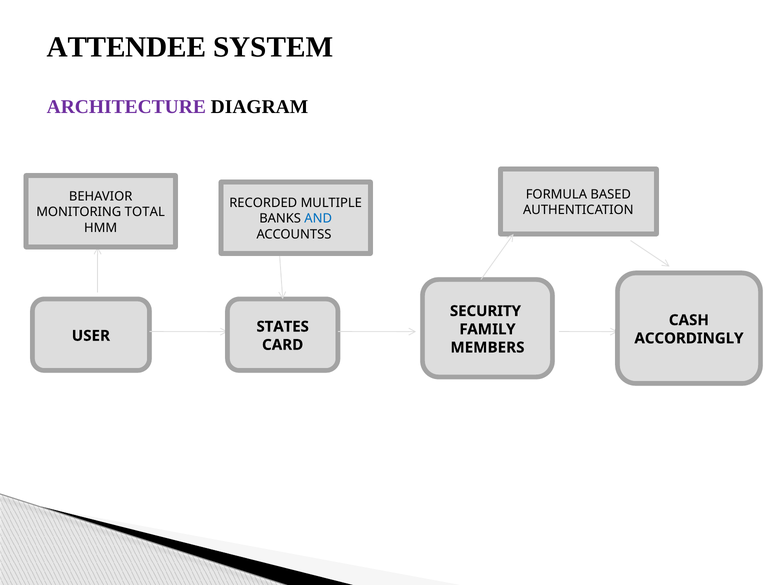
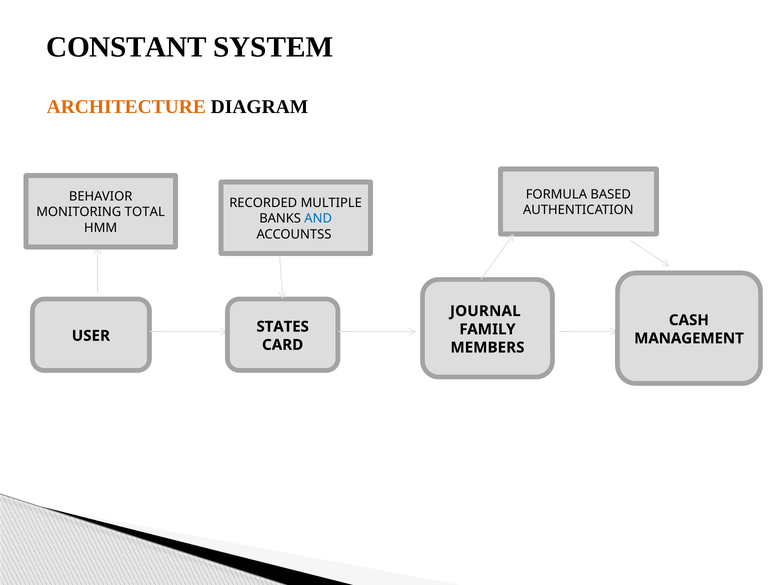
ATTENDEE: ATTENDEE -> CONSTANT
ARCHITECTURE colour: purple -> orange
SECURITY: SECURITY -> JOURNAL
ACCORDINGLY: ACCORDINGLY -> MANAGEMENT
